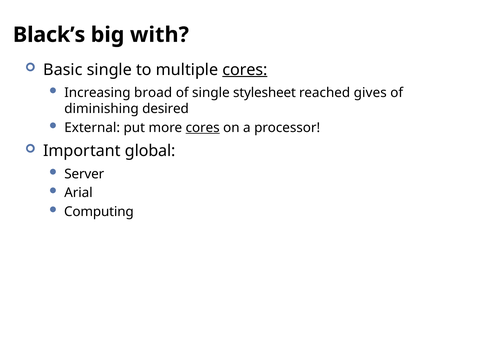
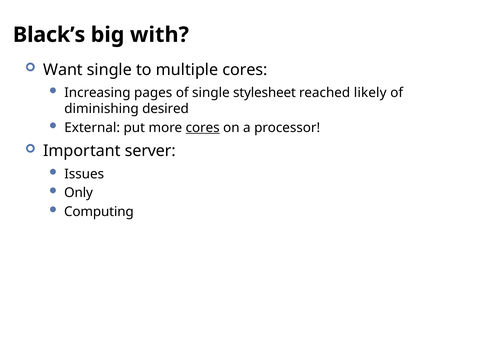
Basic: Basic -> Want
cores at (245, 70) underline: present -> none
broad: broad -> pages
gives: gives -> likely
global: global -> server
Server: Server -> Issues
Arial: Arial -> Only
